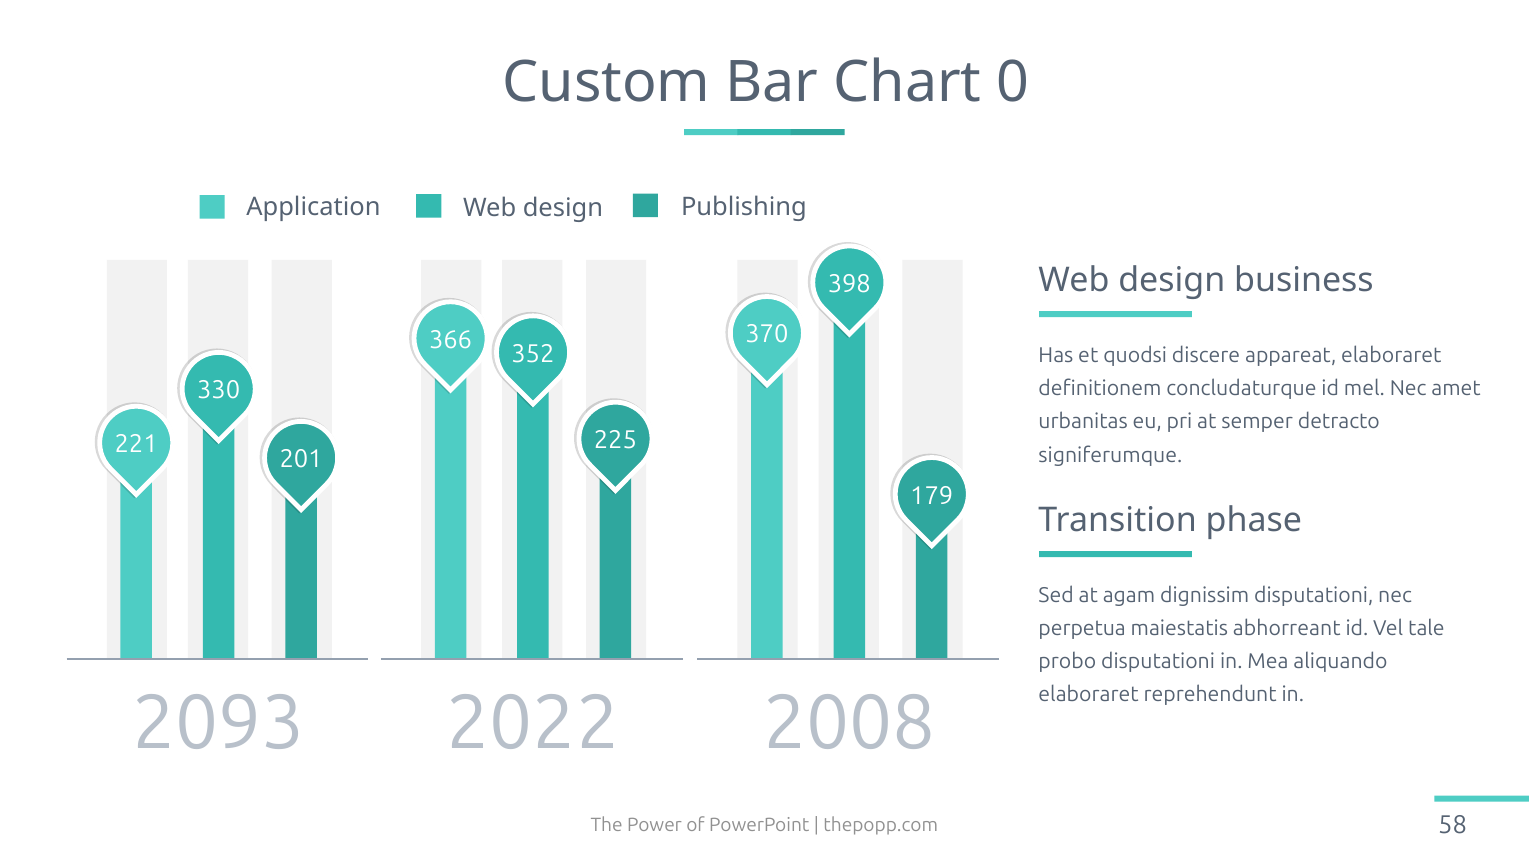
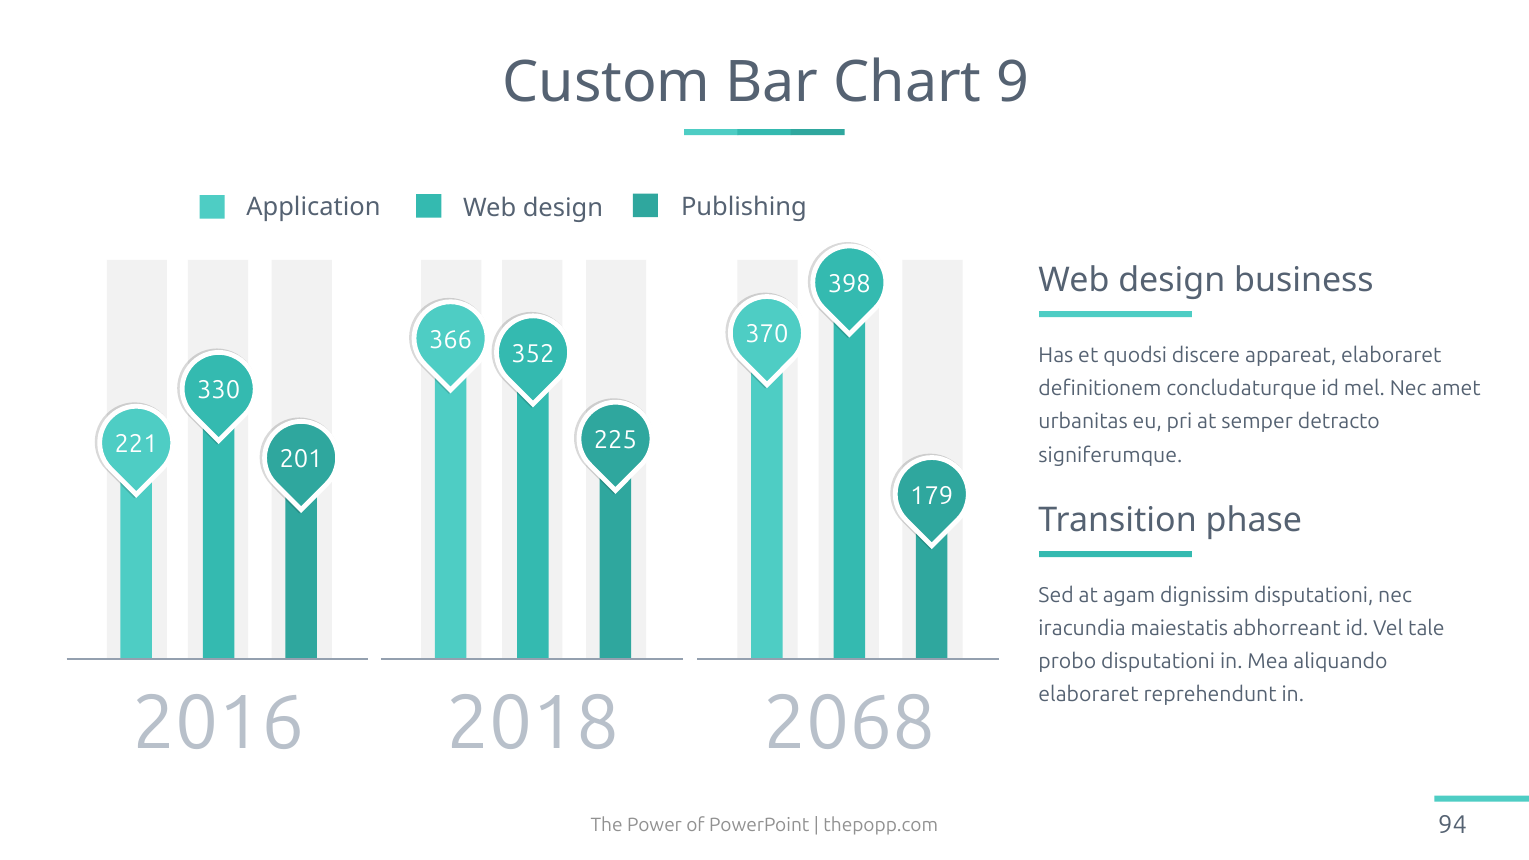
0: 0 -> 9
perpetua: perpetua -> iracundia
2093: 2093 -> 2016
2022: 2022 -> 2018
2008: 2008 -> 2068
58: 58 -> 94
